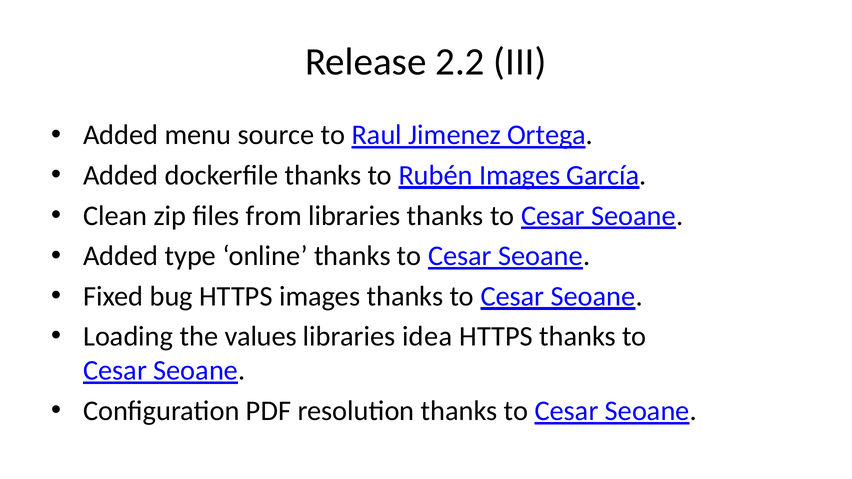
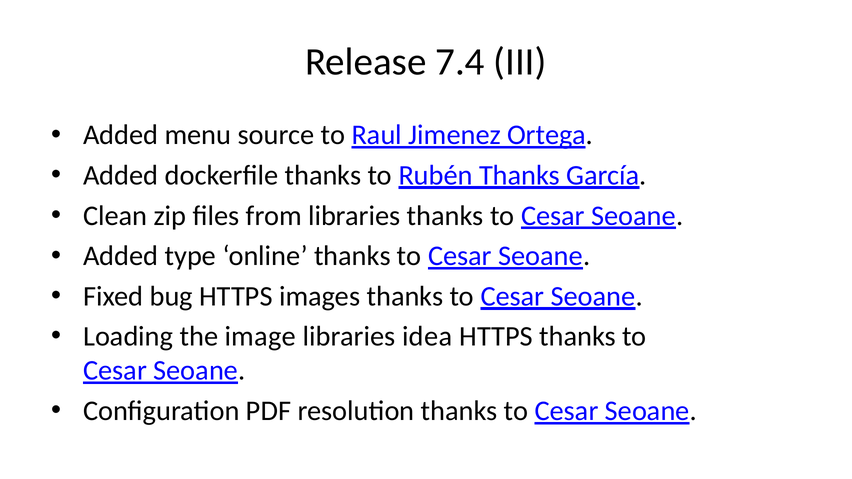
2.2: 2.2 -> 7.4
Rubén Images: Images -> Thanks
values: values -> image
